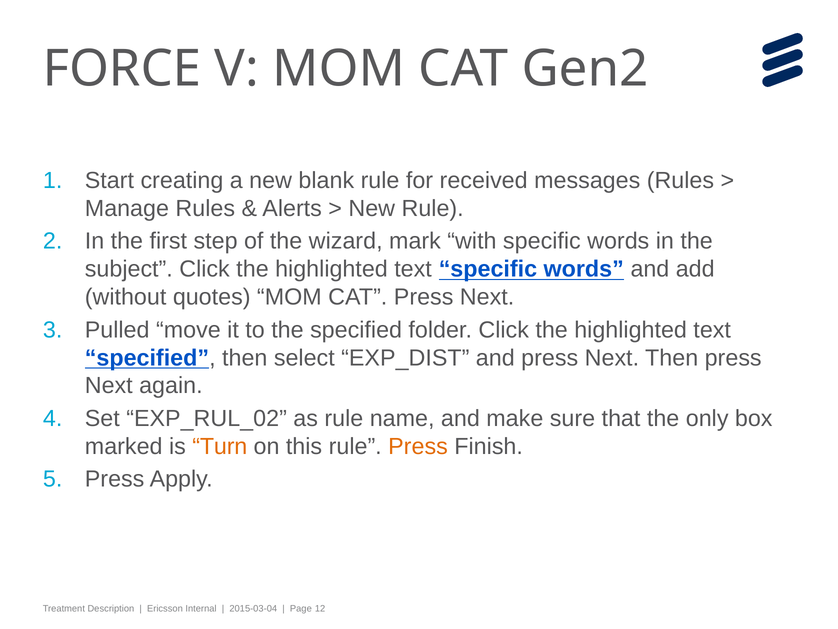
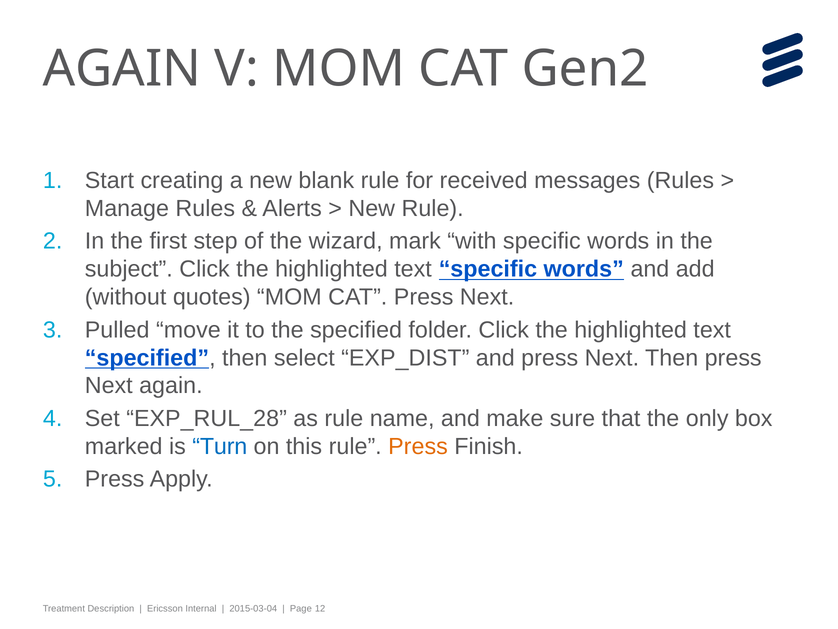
FORCE at (122, 69): FORCE -> AGAIN
EXP_RUL_02: EXP_RUL_02 -> EXP_RUL_28
Turn colour: orange -> blue
